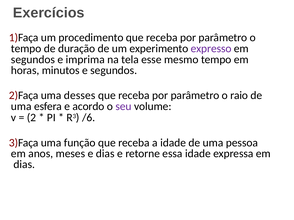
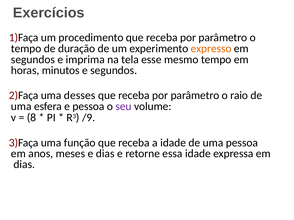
expresso colour: purple -> orange
e acordo: acordo -> pessoa
2: 2 -> 8
/6: /6 -> /9
